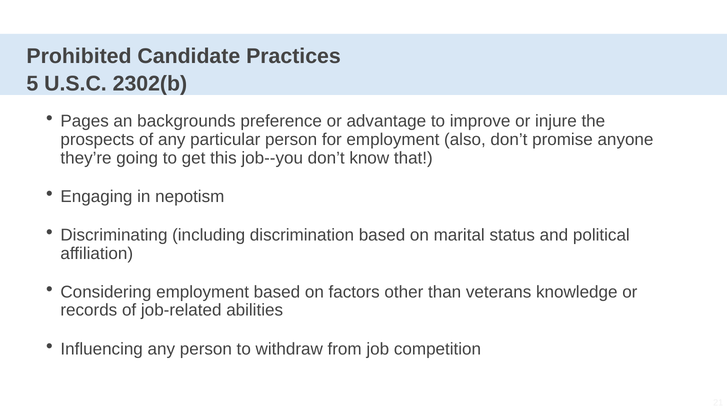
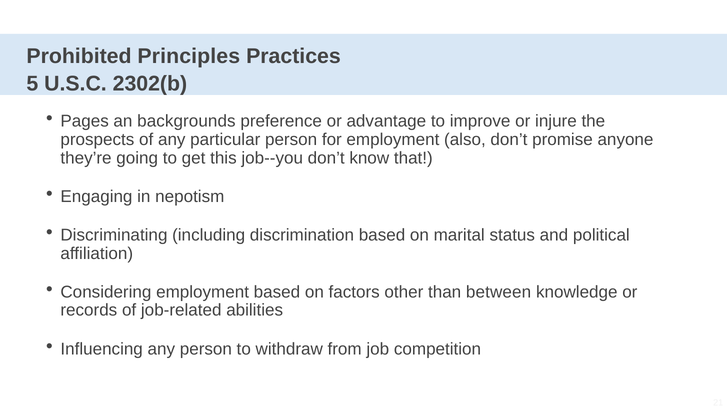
Candidate: Candidate -> Principles
veterans: veterans -> between
